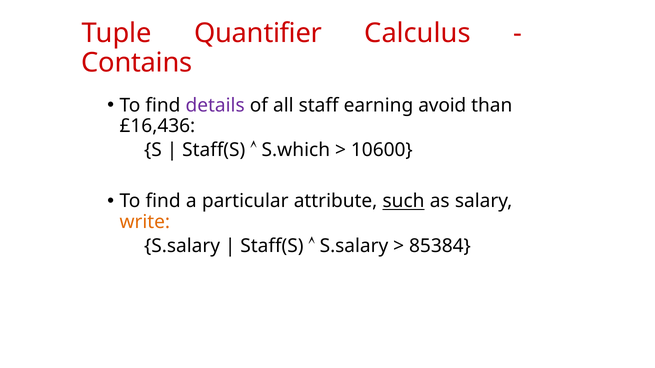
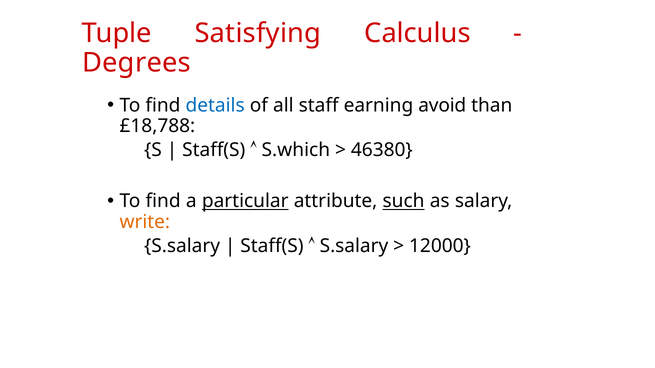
Quantifier: Quantifier -> Satisfying
Contains: Contains -> Degrees
details colour: purple -> blue
£16,436: £16,436 -> £18,788
10600: 10600 -> 46380
particular underline: none -> present
85384: 85384 -> 12000
